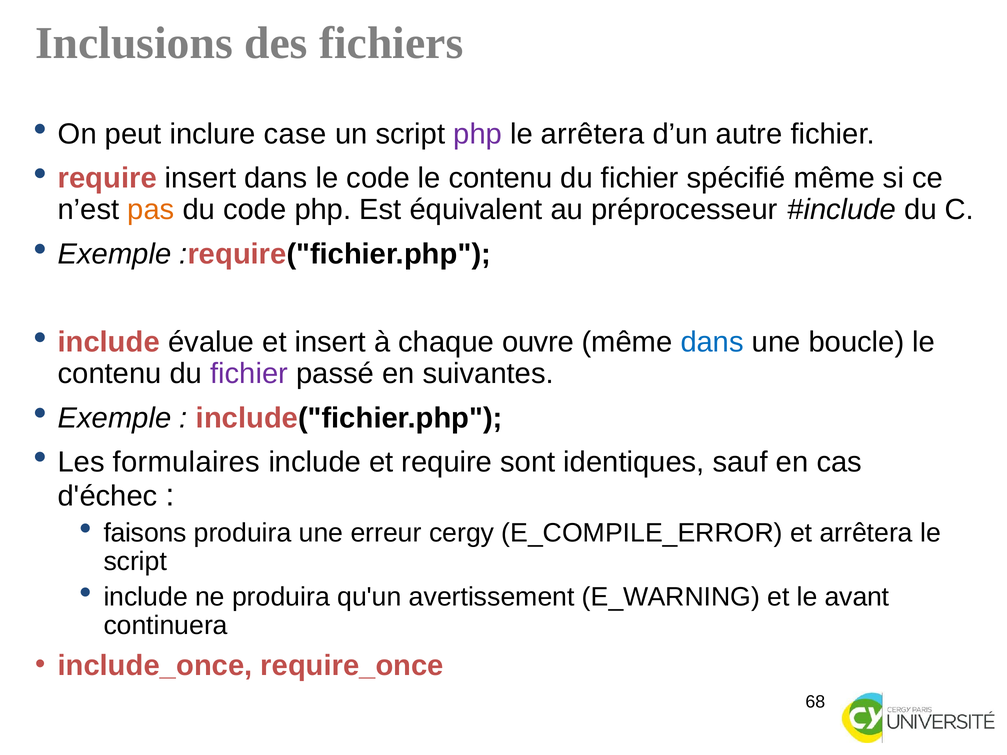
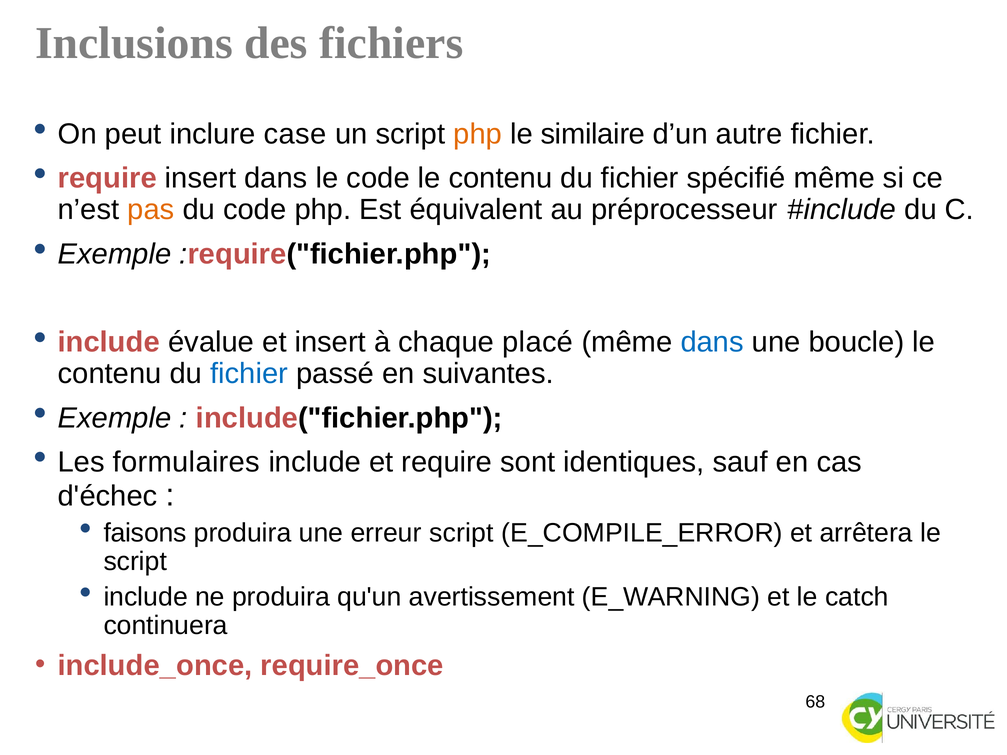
php at (478, 134) colour: purple -> orange
le arrêtera: arrêtera -> similaire
ouvre: ouvre -> placé
fichier at (249, 374) colour: purple -> blue
erreur cergy: cergy -> script
avant: avant -> catch
